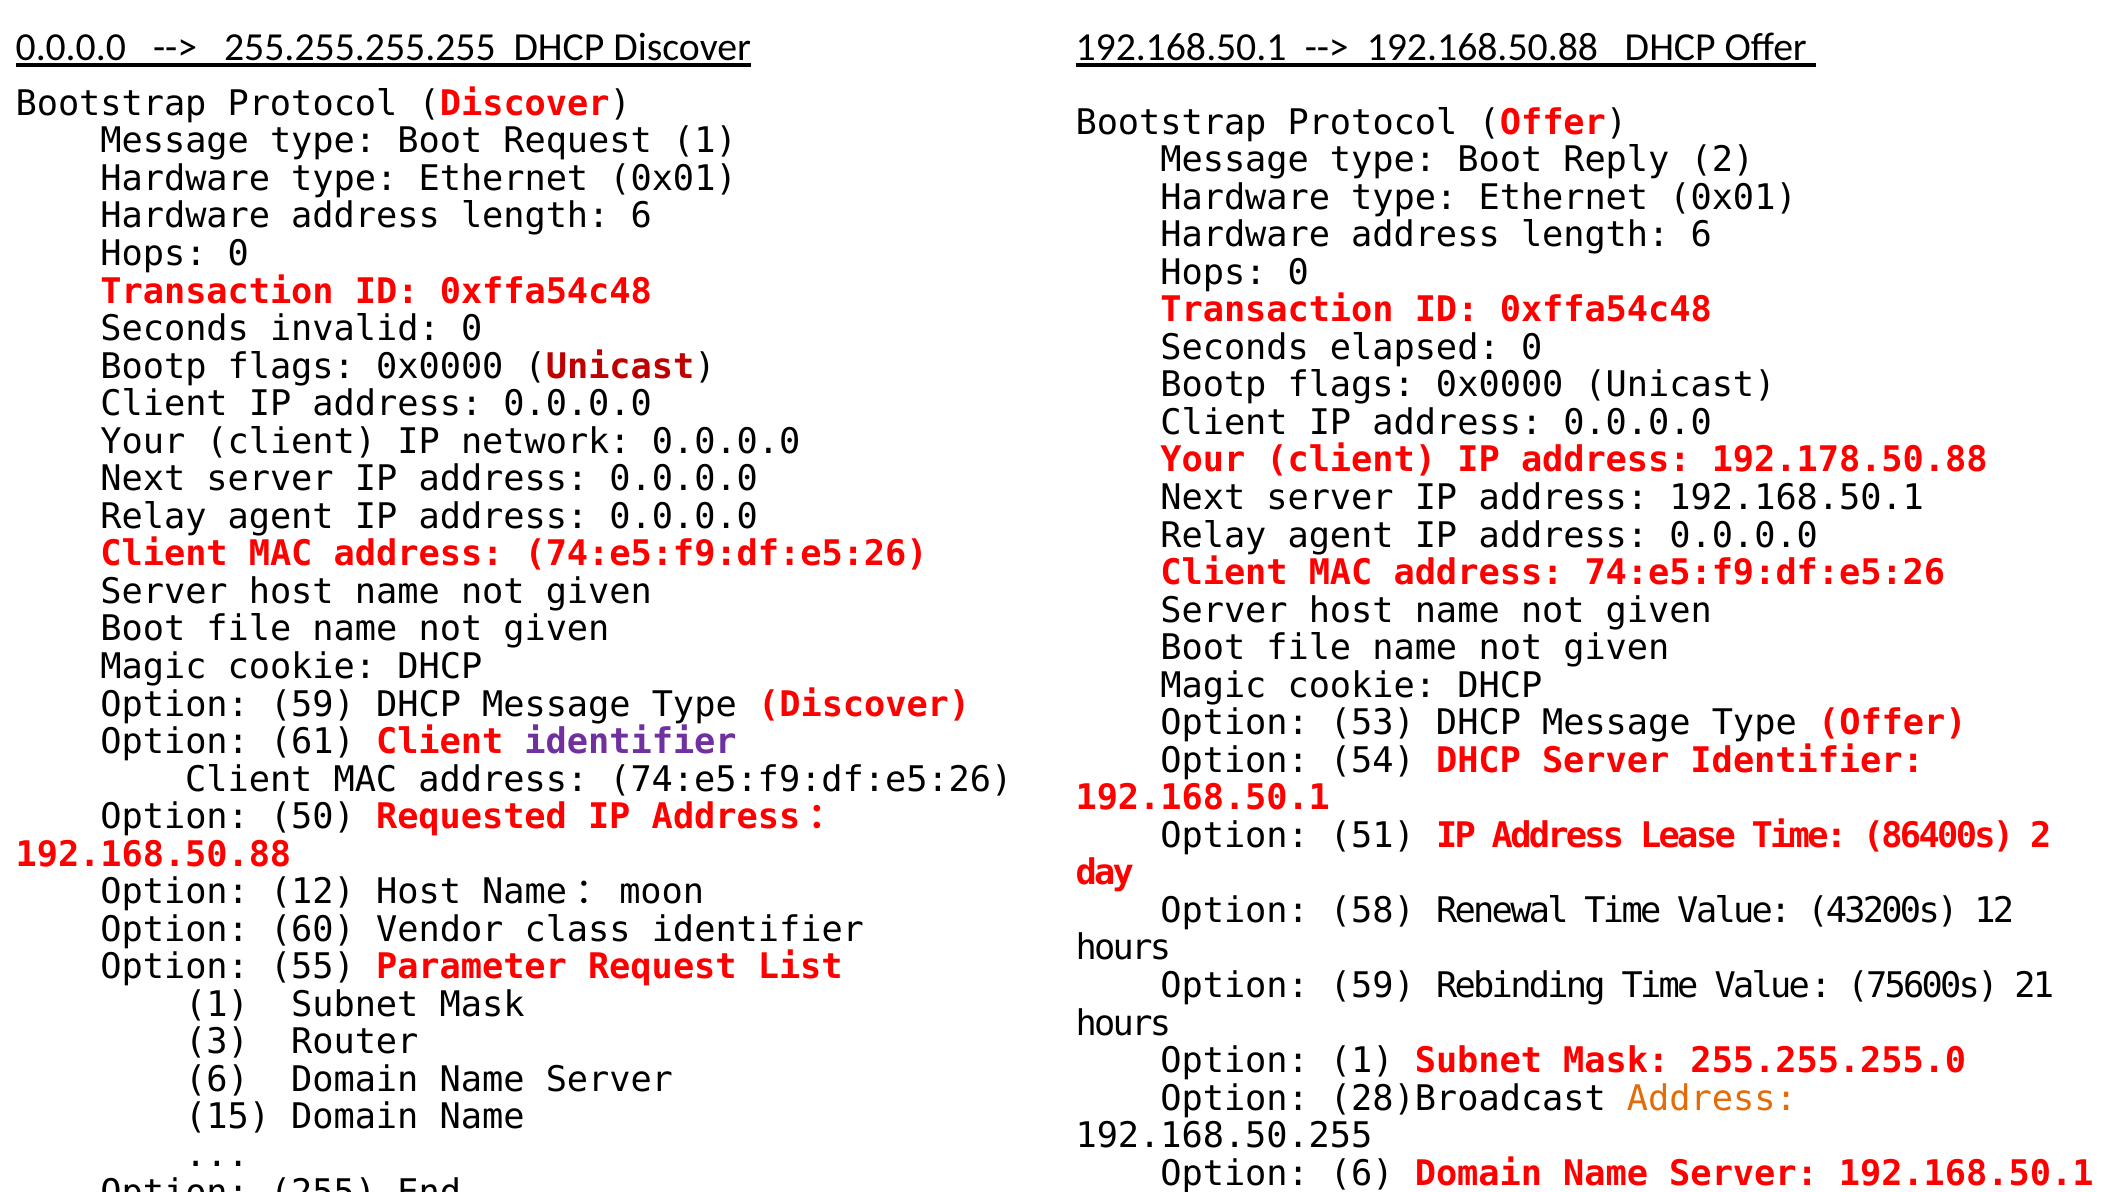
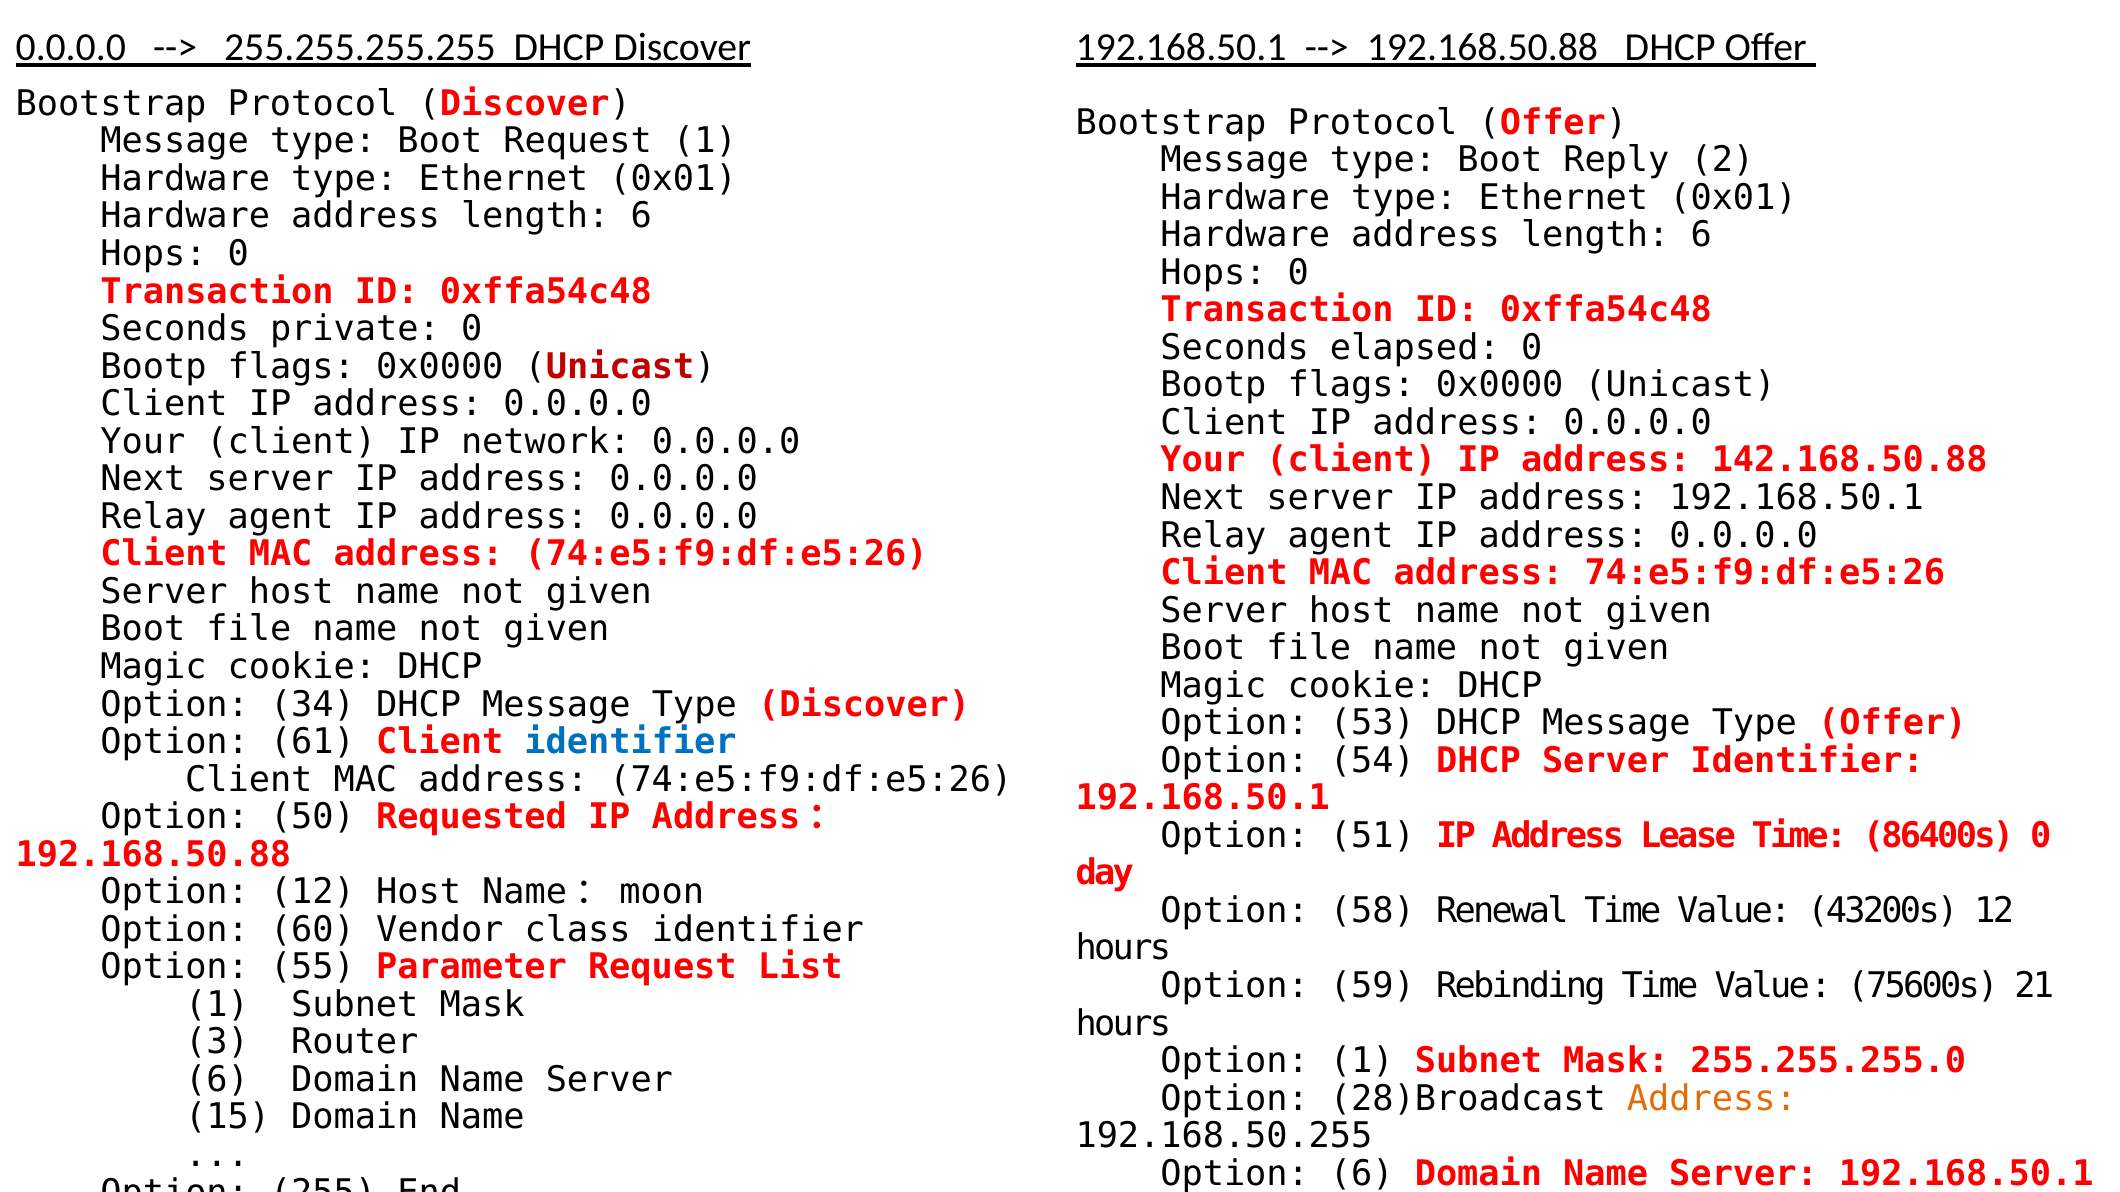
invalid: invalid -> private
192.178.50.88: 192.178.50.88 -> 142.168.50.88
59 at (312, 705): 59 -> 34
identifier at (631, 742) colour: purple -> blue
86400s 2: 2 -> 0
